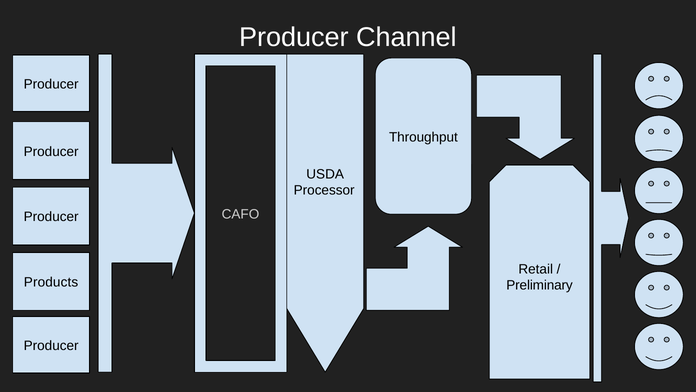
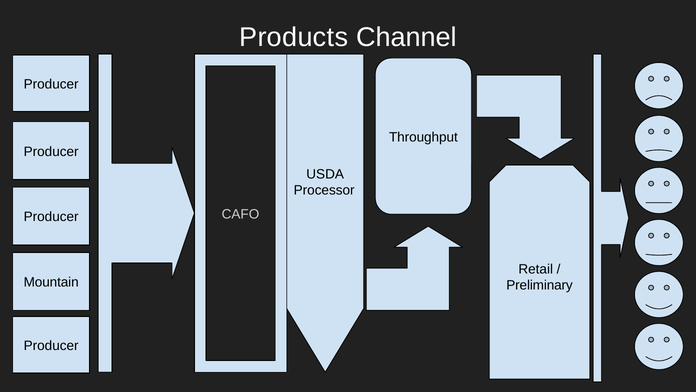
Producer at (294, 37): Producer -> Products
Products: Products -> Mountain
